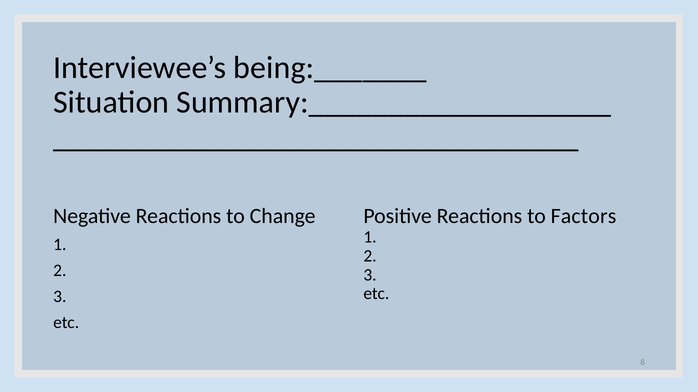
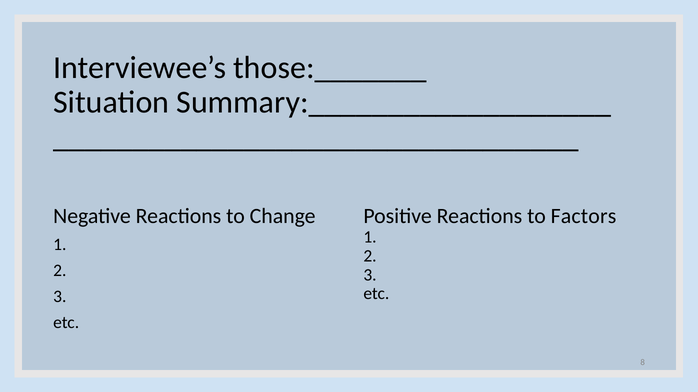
being:_______: being:_______ -> those:_______
